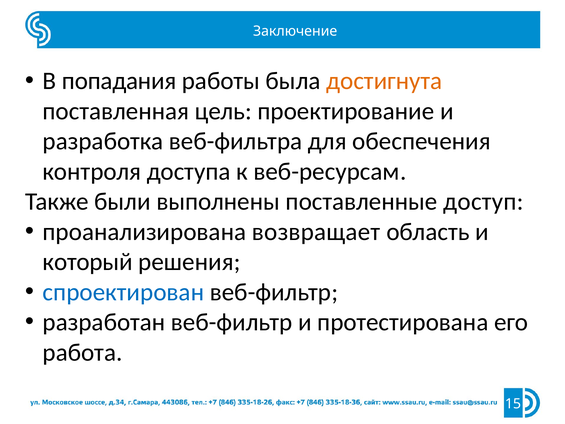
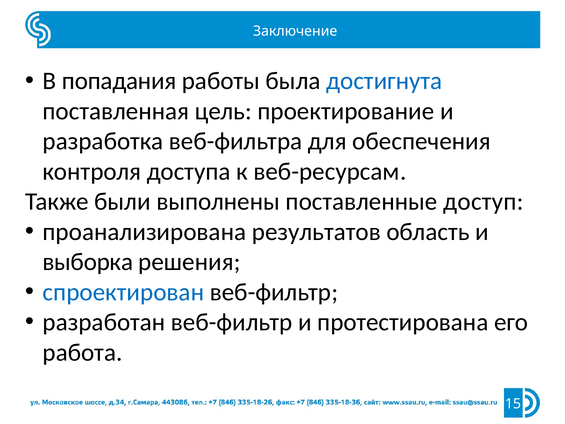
достигнута colour: orange -> blue
возвращает: возвращает -> результатов
который: который -> выборка
